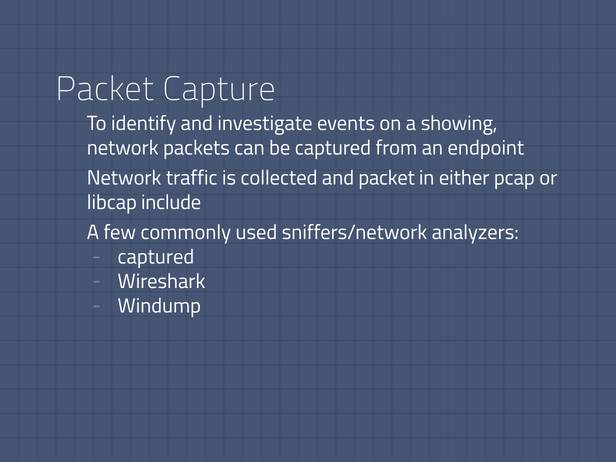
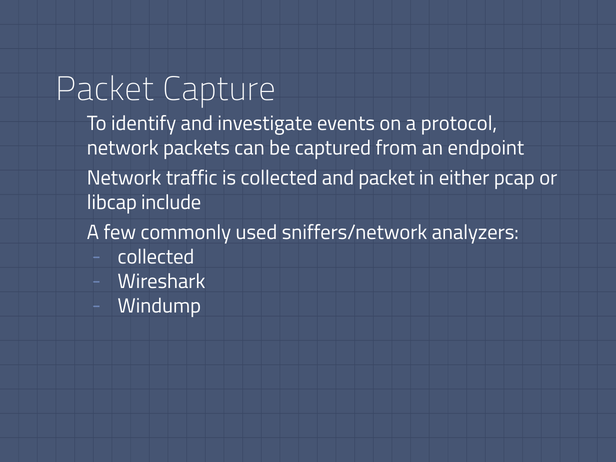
showing: showing -> protocol
captured at (156, 257): captured -> collected
